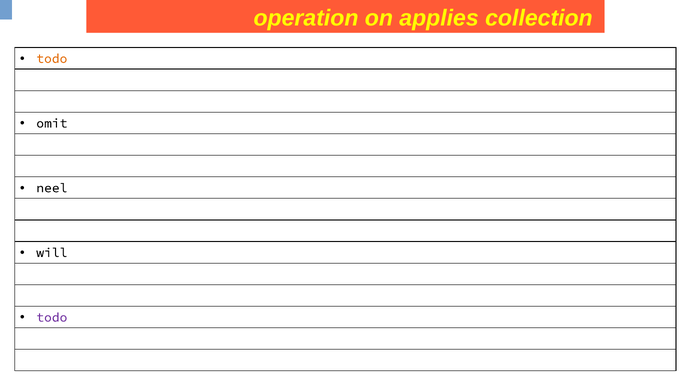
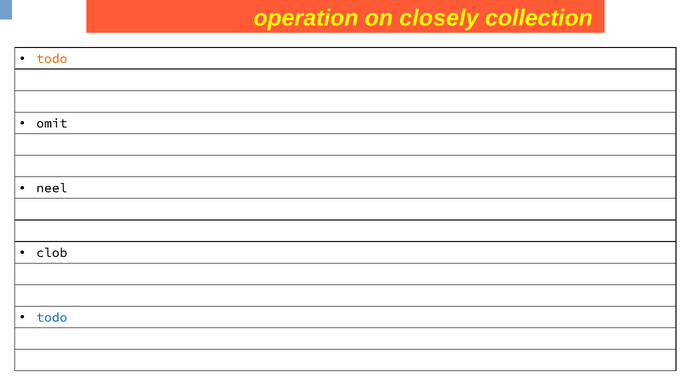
applies: applies -> closely
will: will -> clob
todo at (52, 317) colour: purple -> blue
